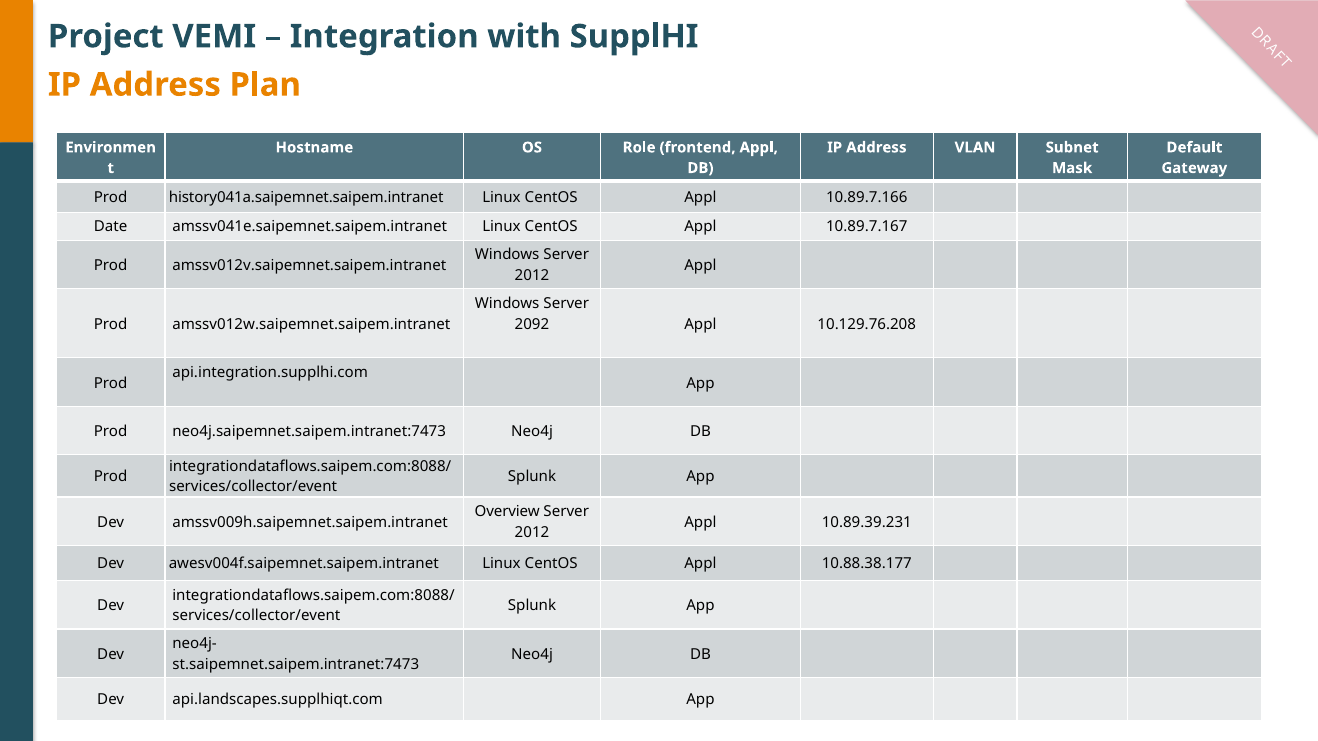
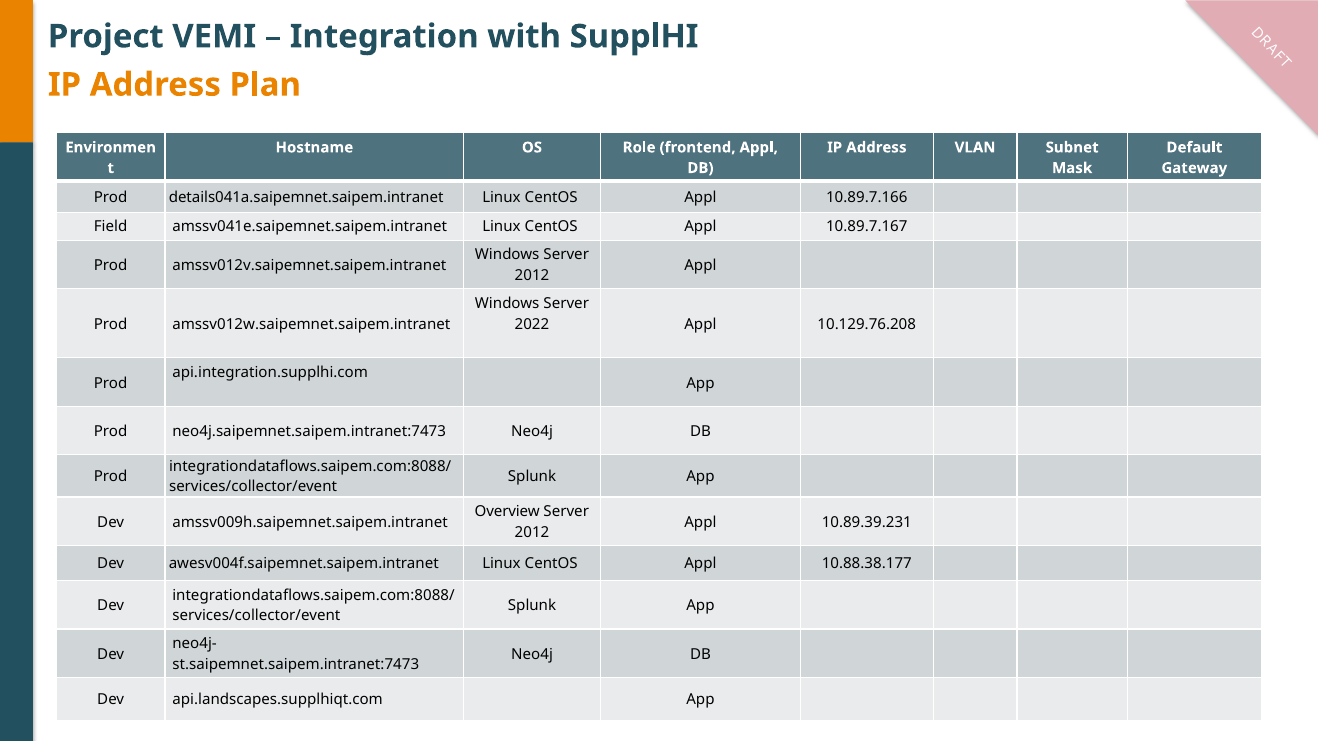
history041a.saipemnet.saipem.intranet: history041a.saipemnet.saipem.intranet -> details041a.saipemnet.saipem.intranet
Date: Date -> Field
2092: 2092 -> 2022
